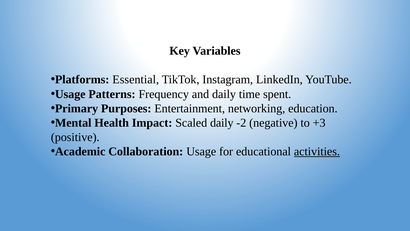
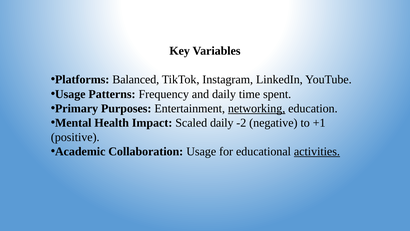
Essential: Essential -> Balanced
networking underline: none -> present
+3: +3 -> +1
